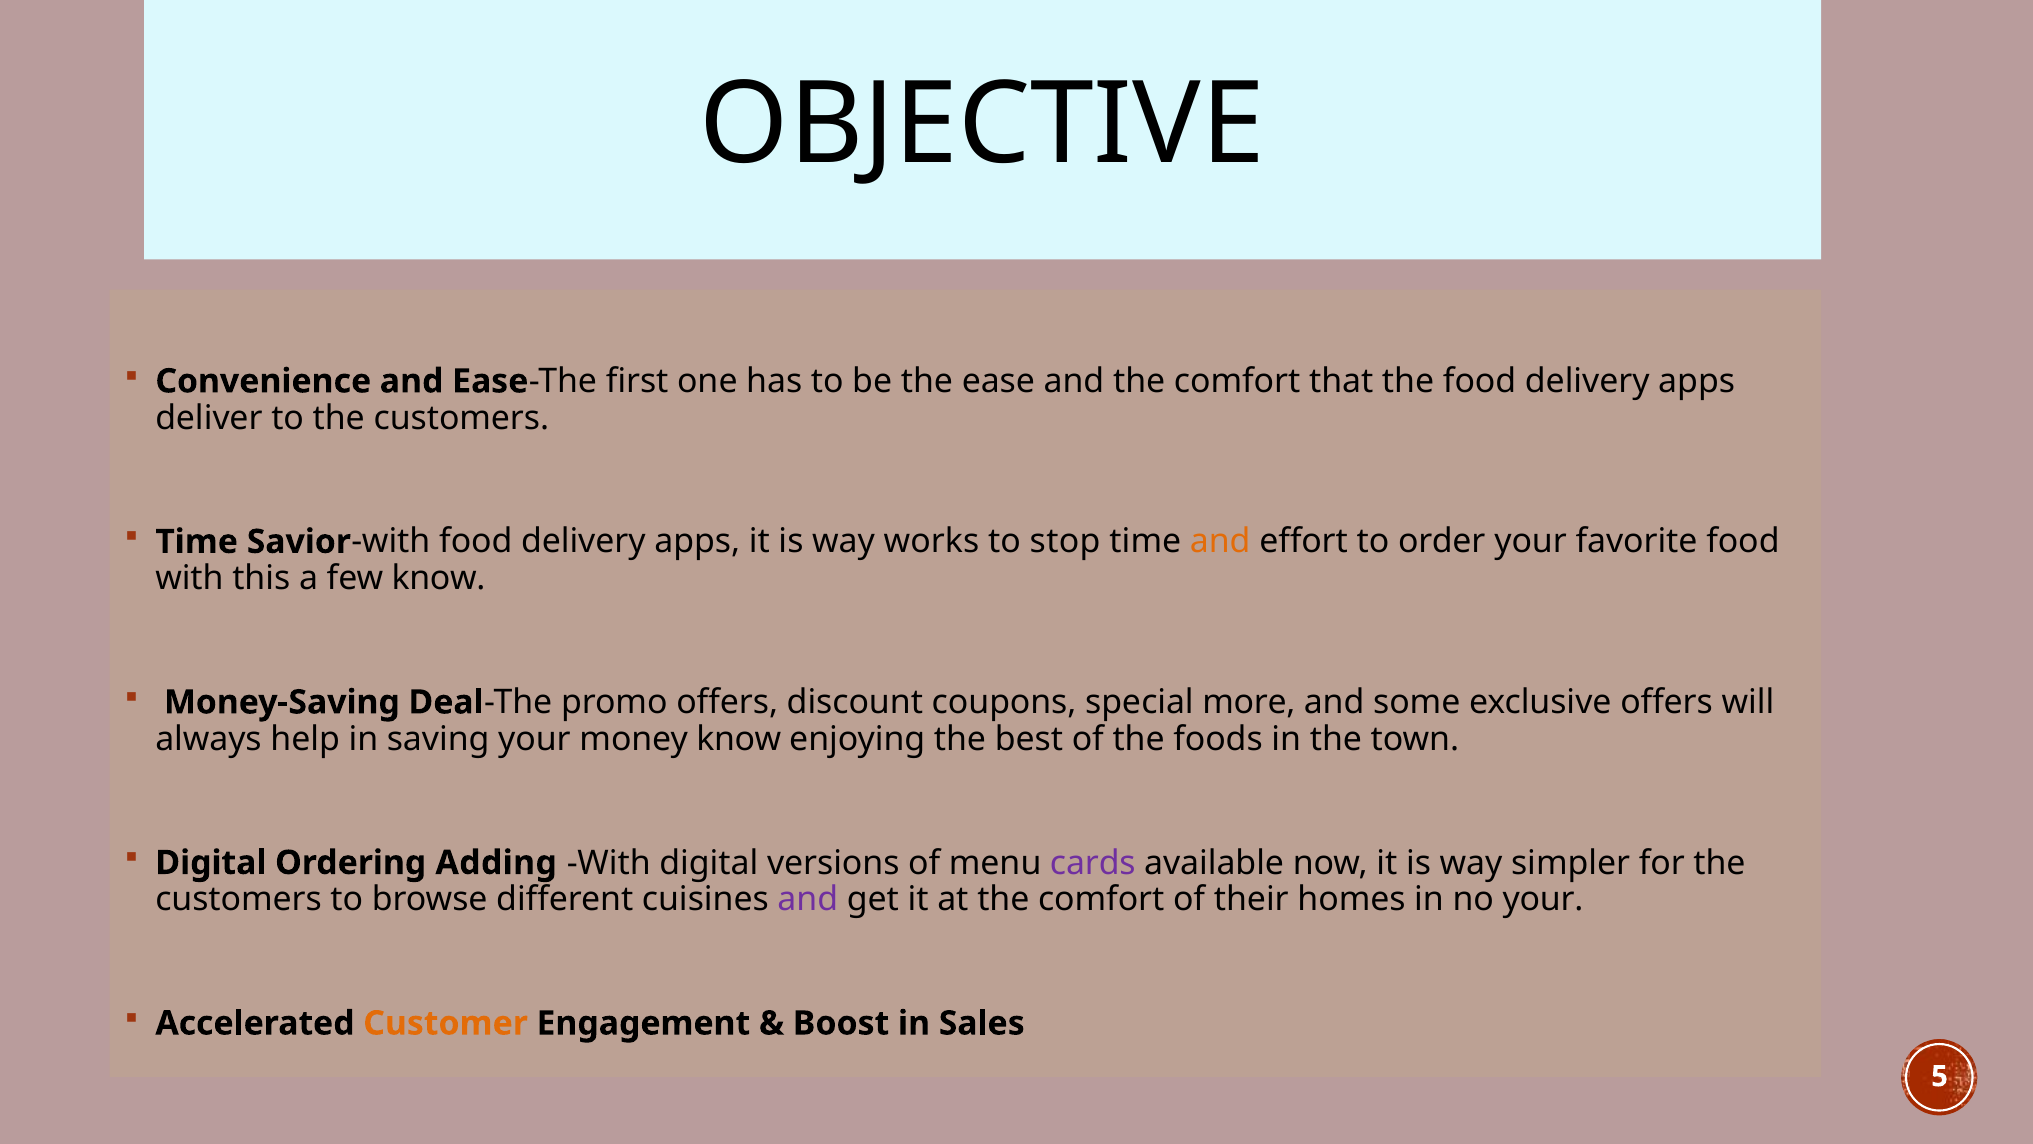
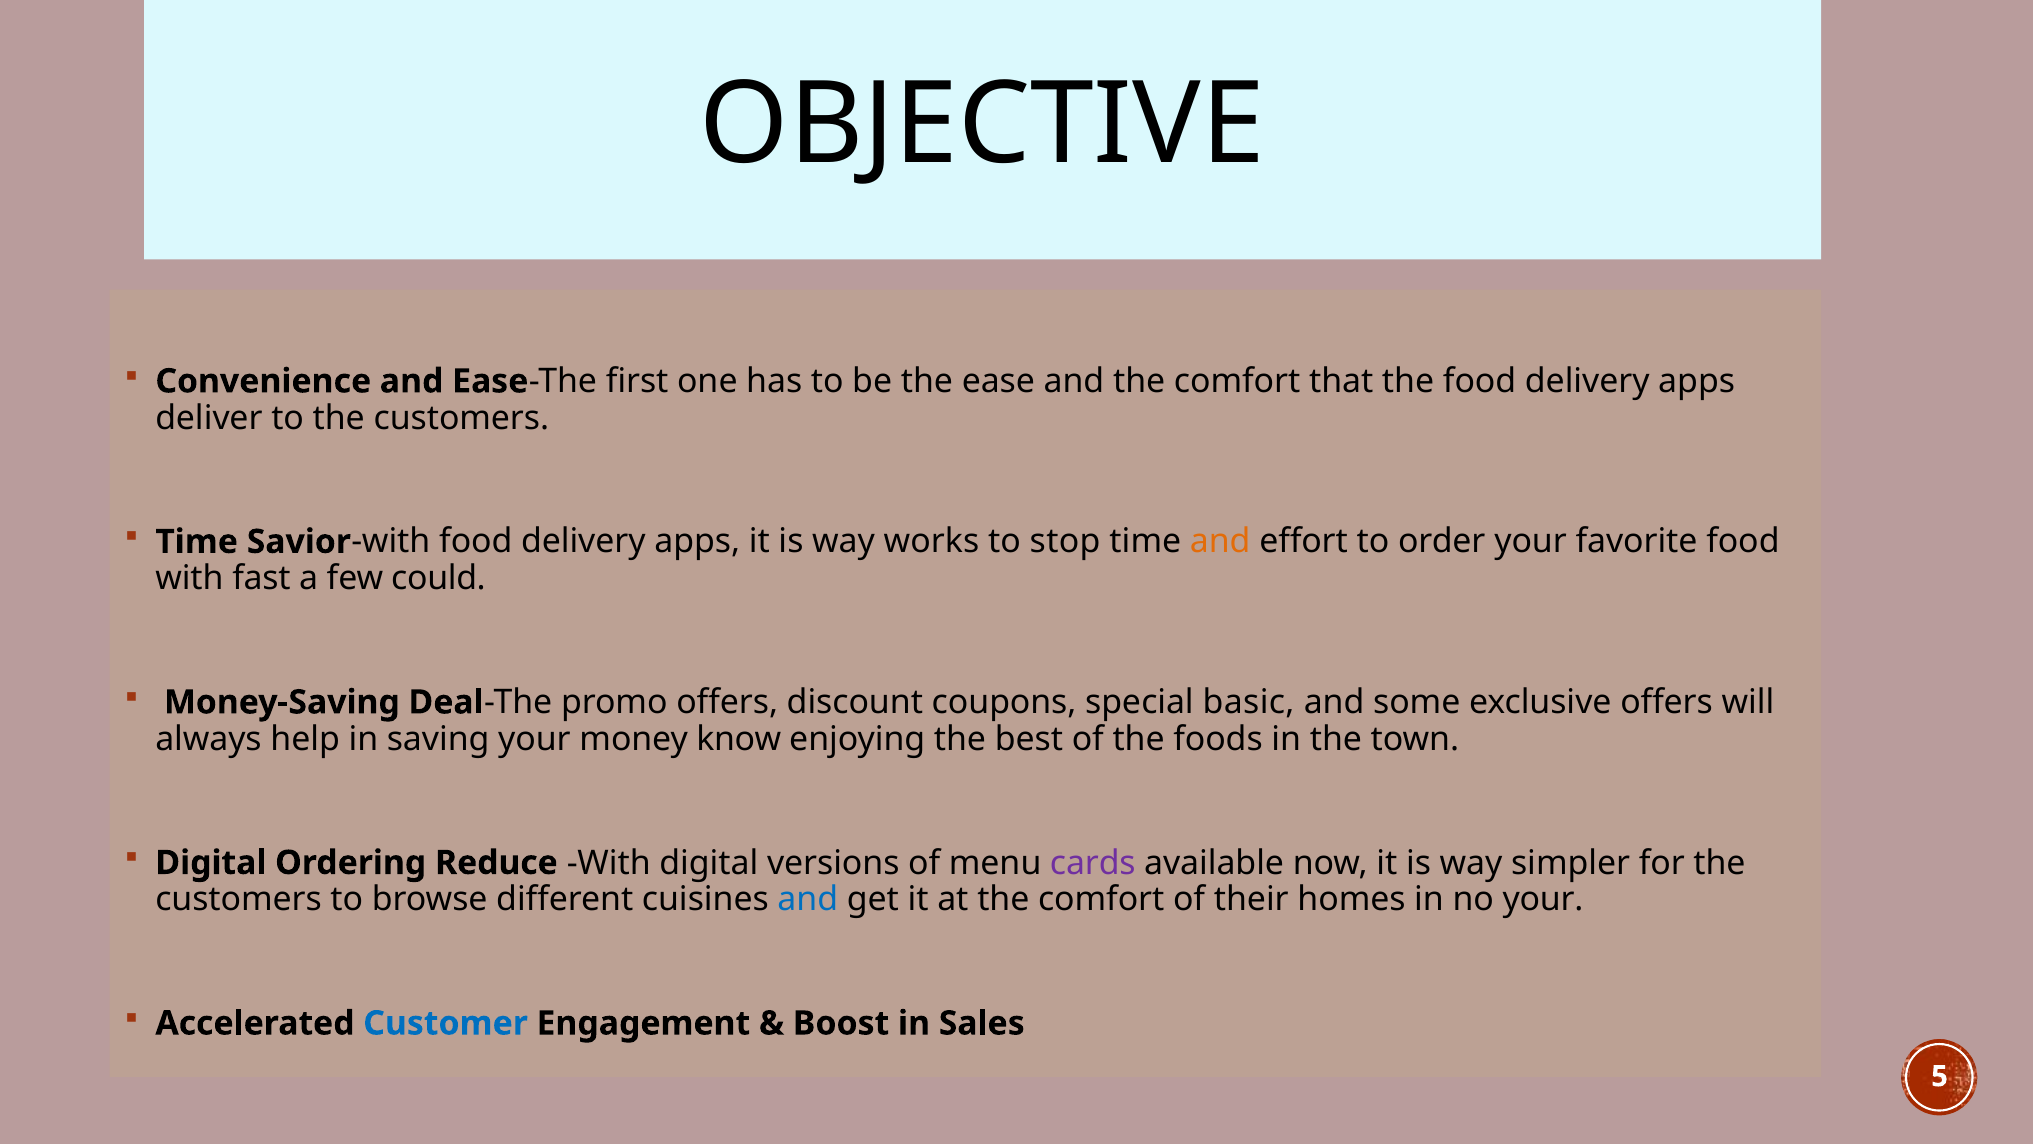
this: this -> fast
few know: know -> could
more: more -> basic
Adding: Adding -> Reduce
and at (808, 899) colour: purple -> blue
Customer colour: orange -> blue
